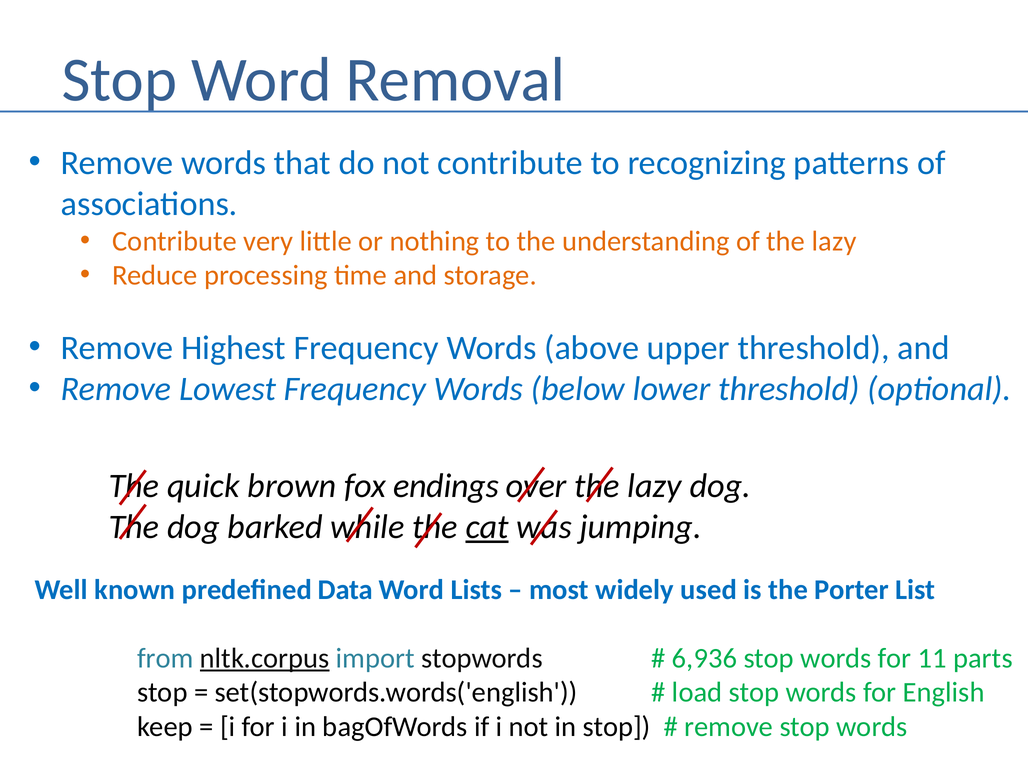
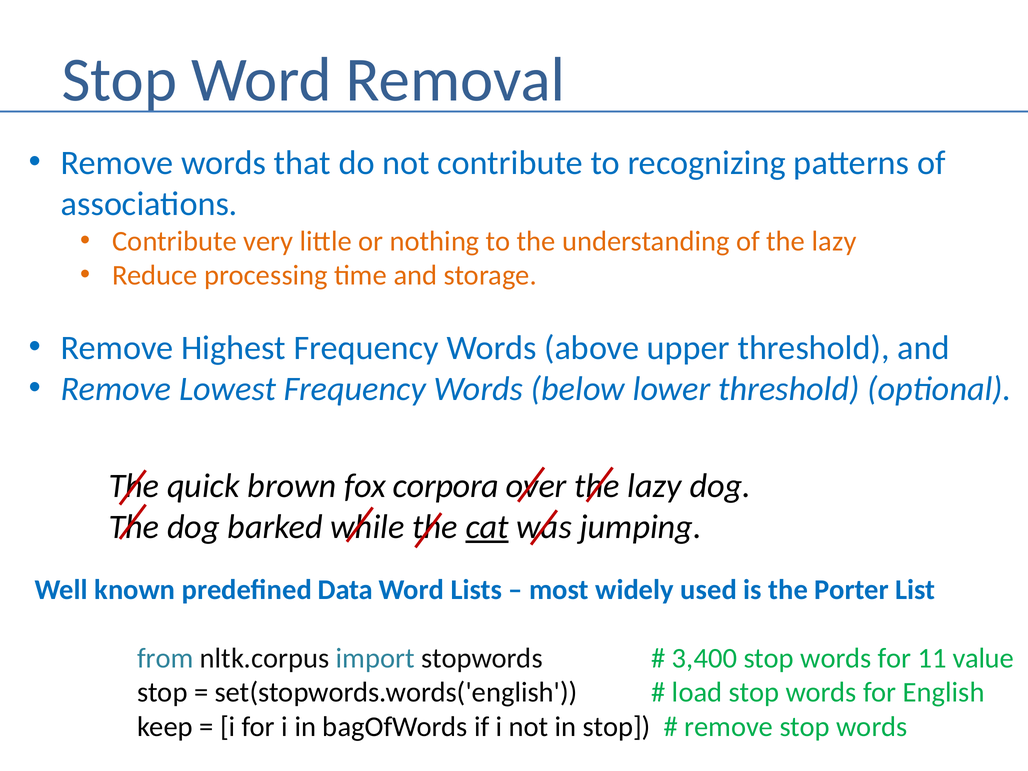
endings: endings -> corpora
nltk.corpus underline: present -> none
6,936: 6,936 -> 3,400
parts: parts -> value
